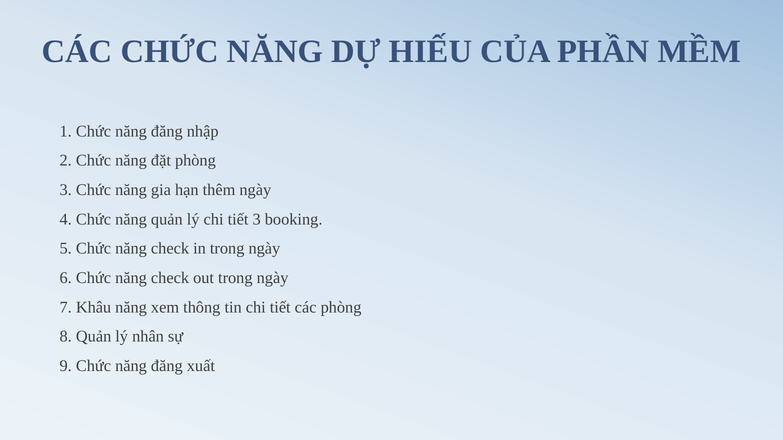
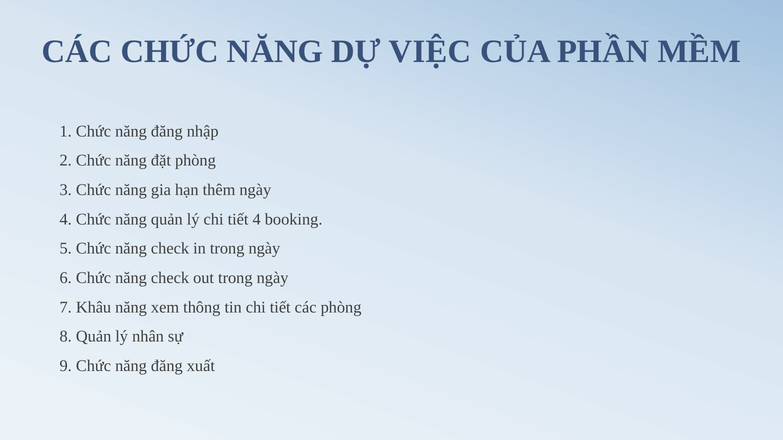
HIẾU: HIẾU -> VIỆC
tiết 3: 3 -> 4
